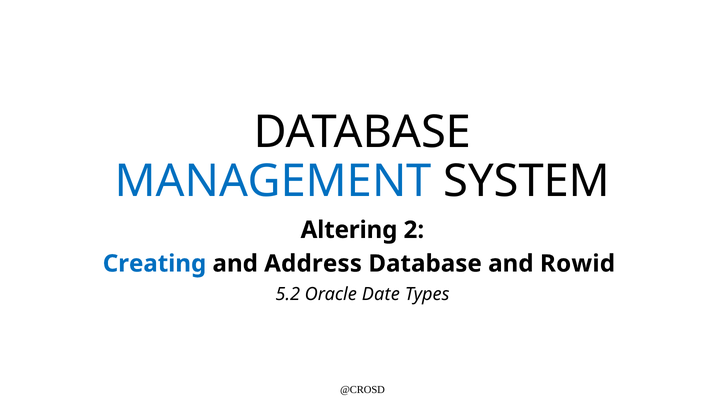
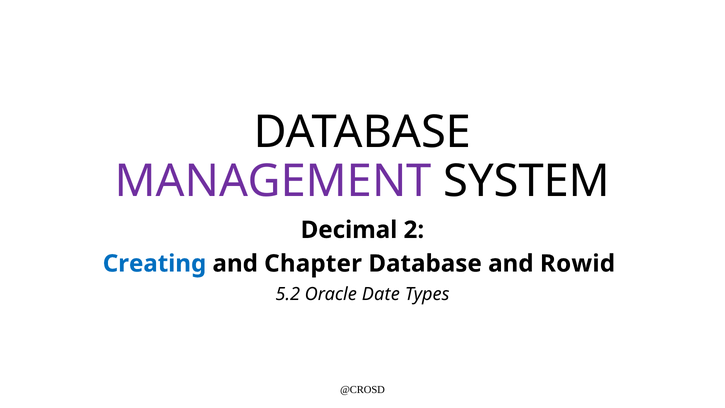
MANAGEMENT colour: blue -> purple
Altering: Altering -> Decimal
Address: Address -> Chapter
